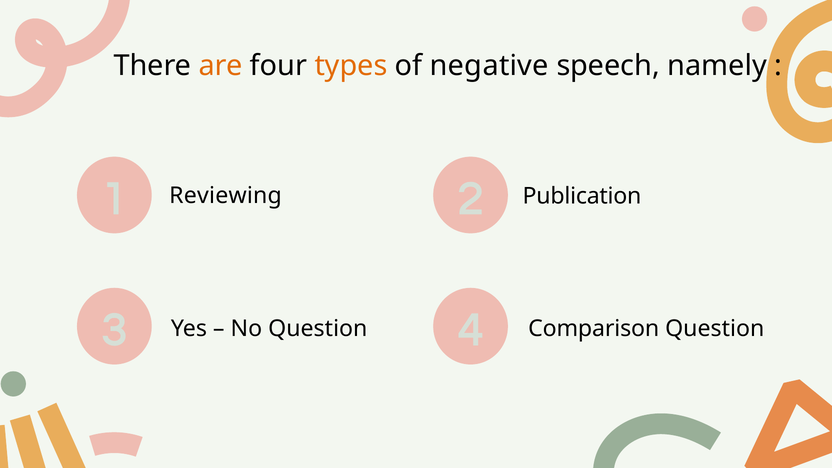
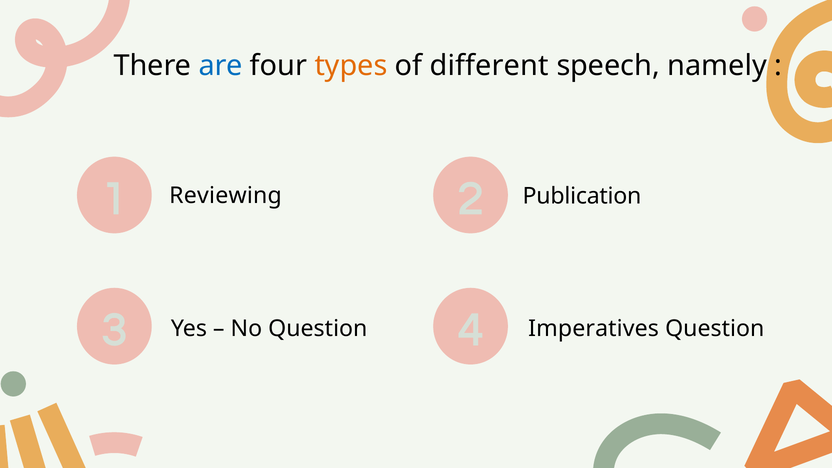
are colour: orange -> blue
negative: negative -> different
Comparison: Comparison -> Imperatives
